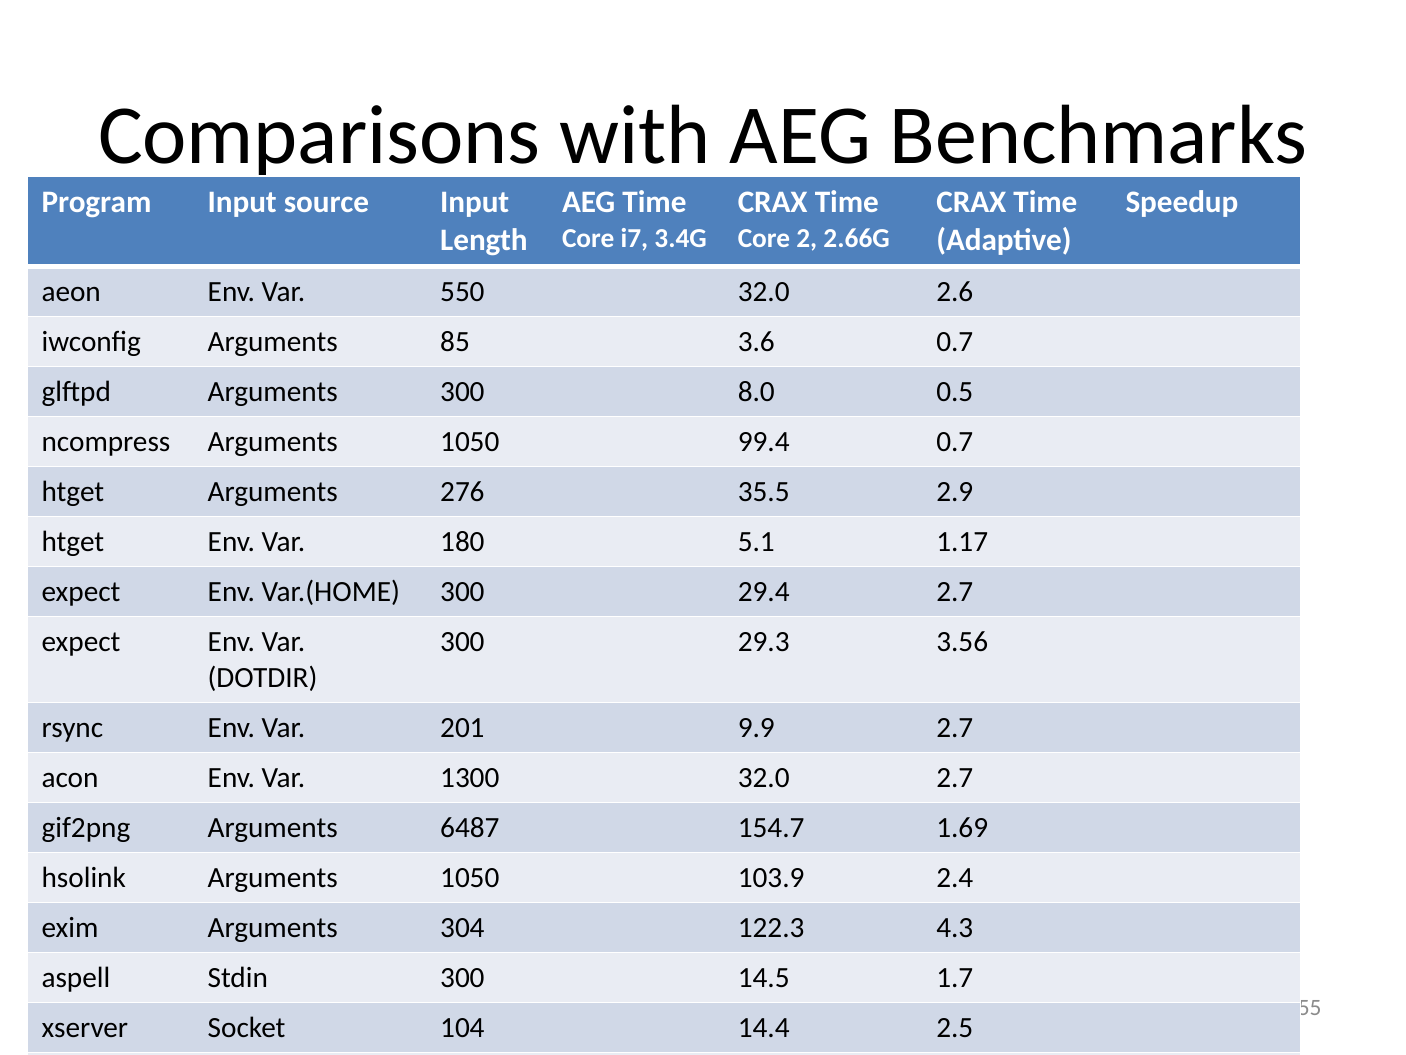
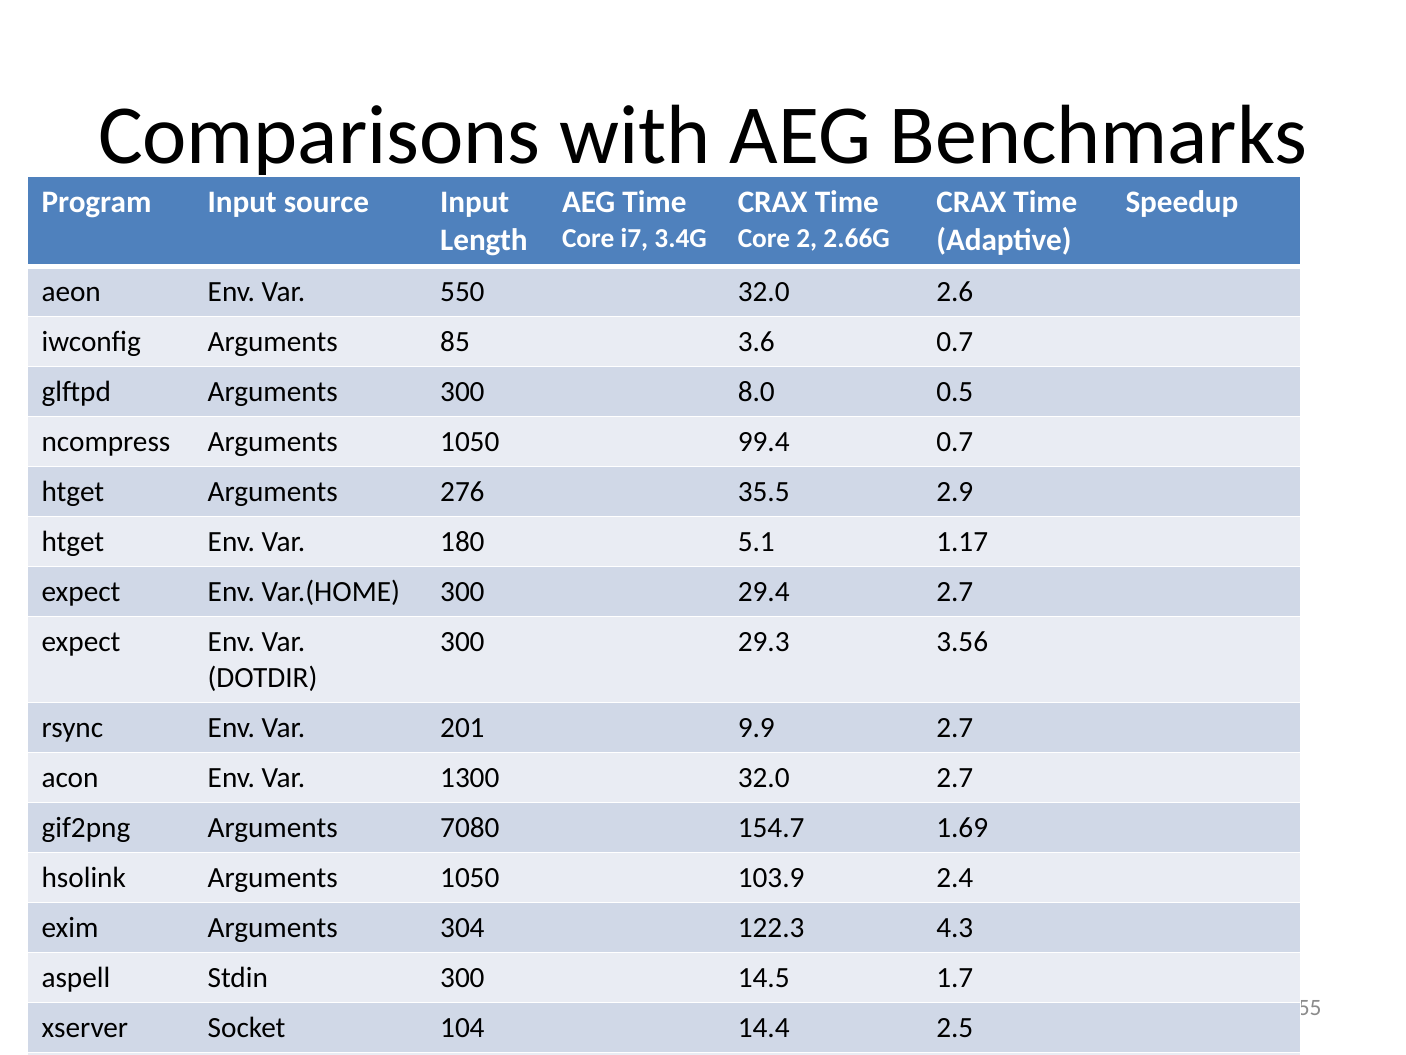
6487: 6487 -> 7080
